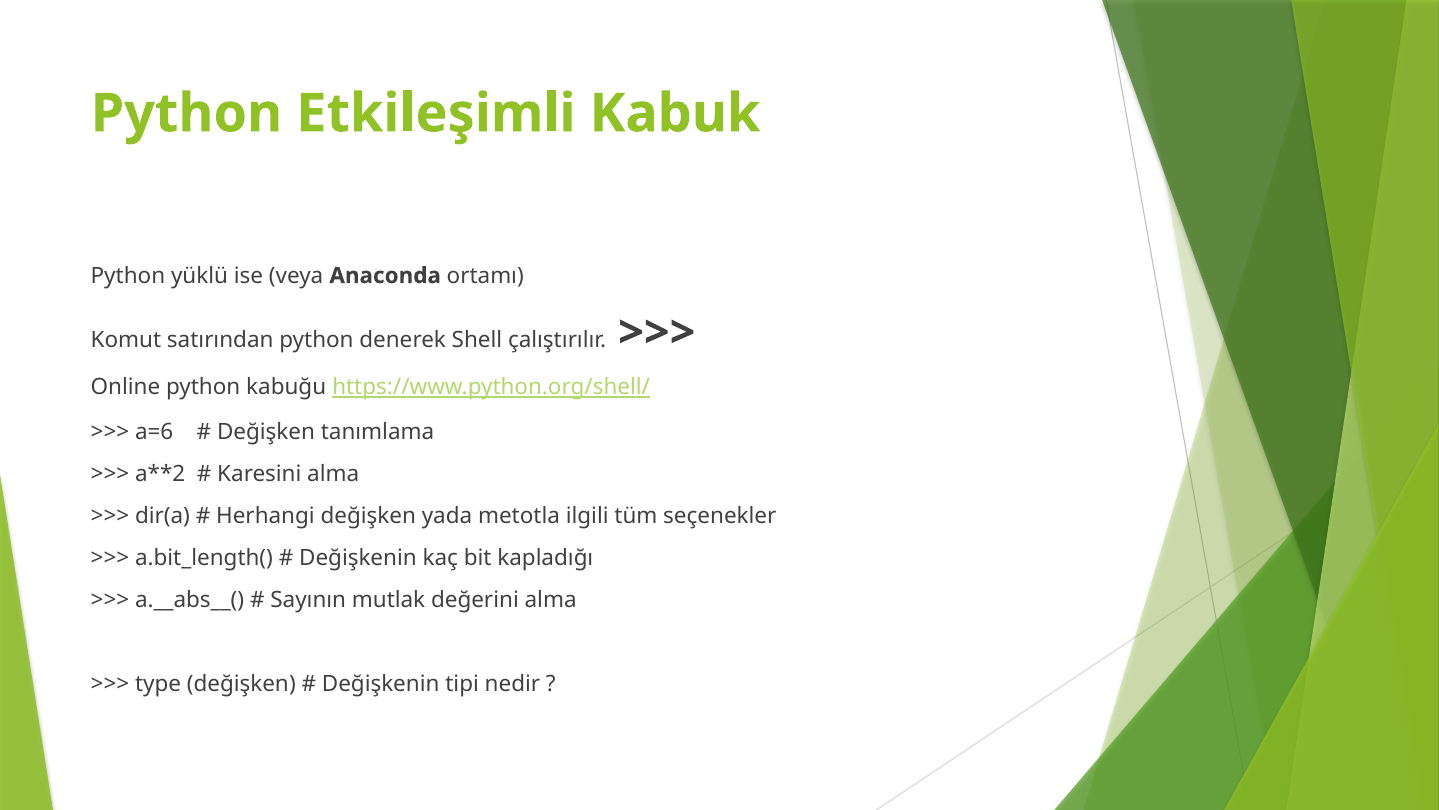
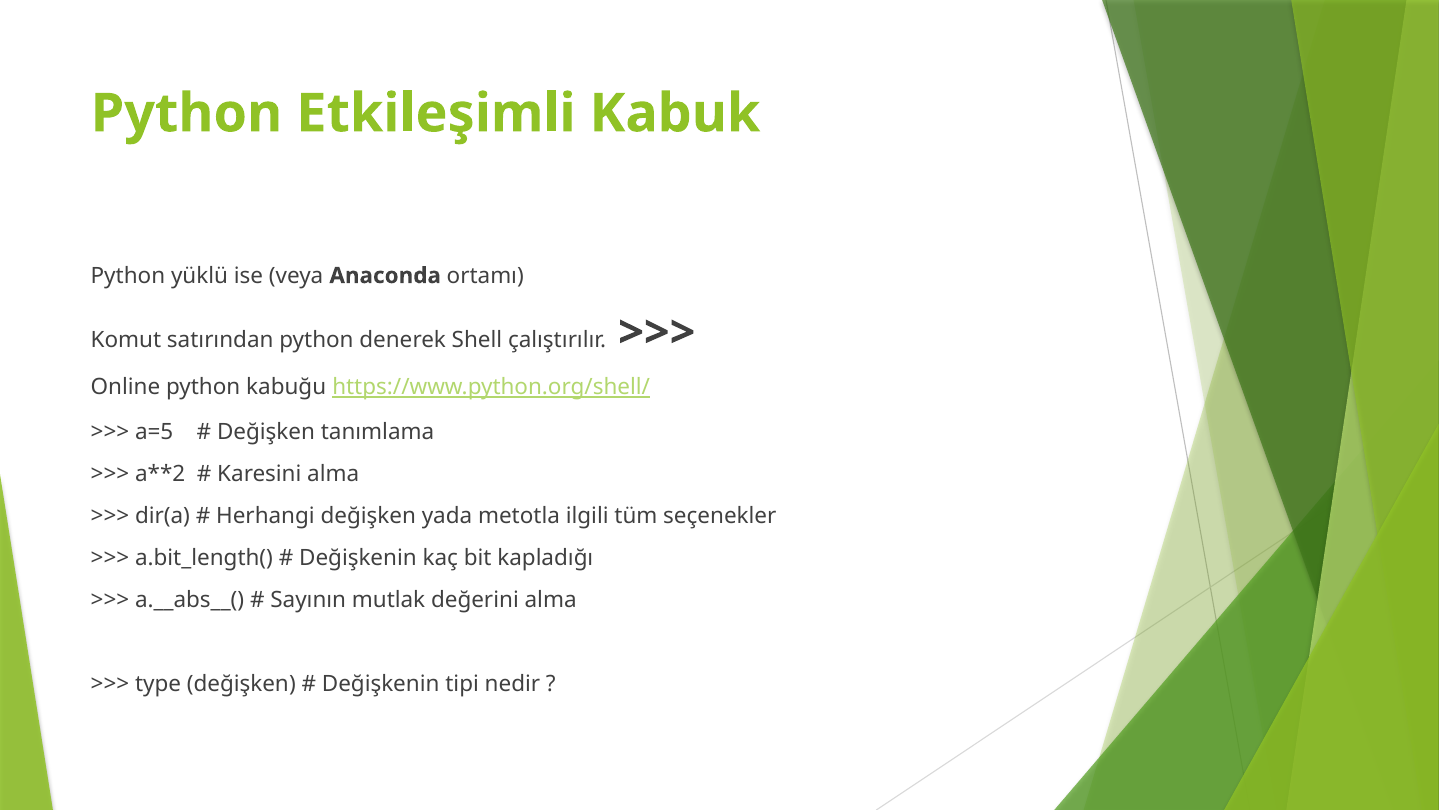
a=6: a=6 -> a=5
